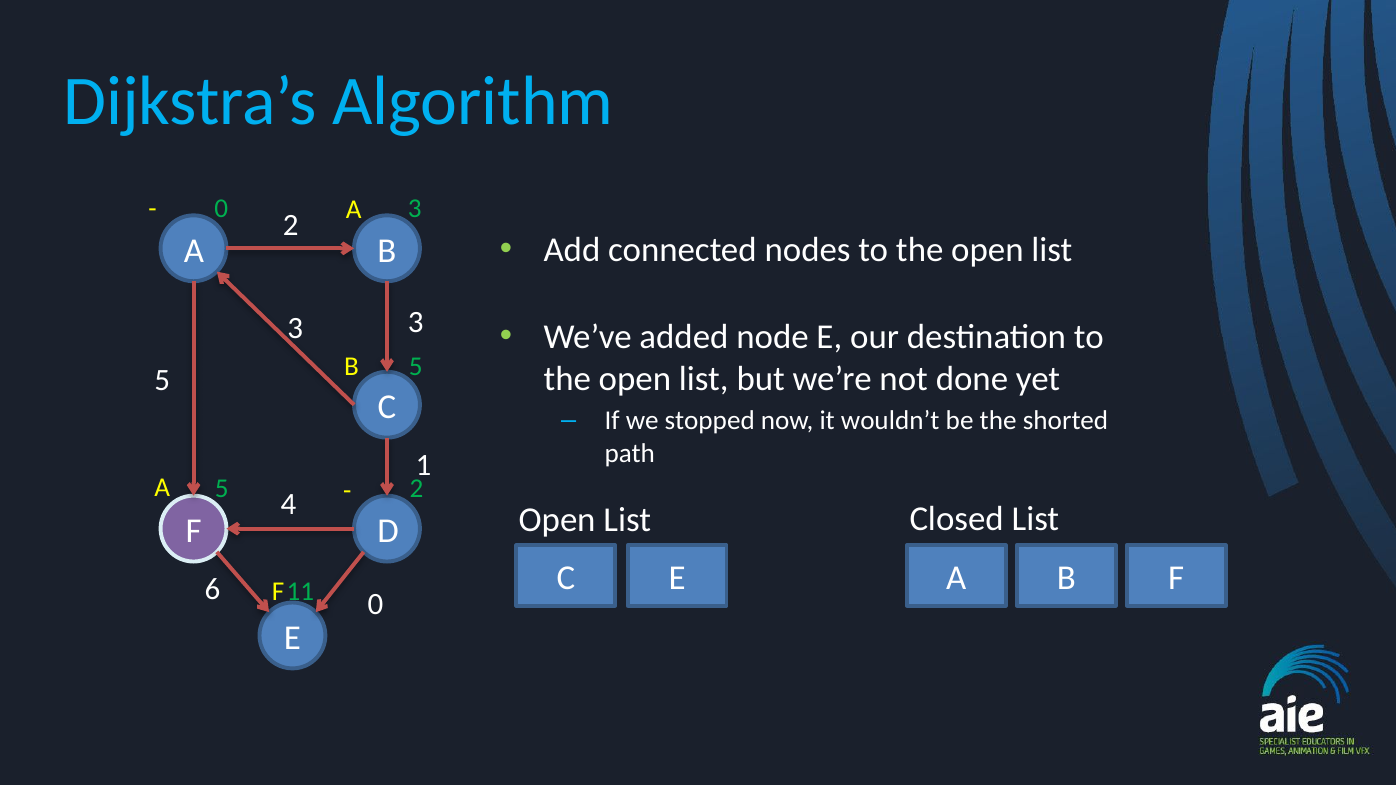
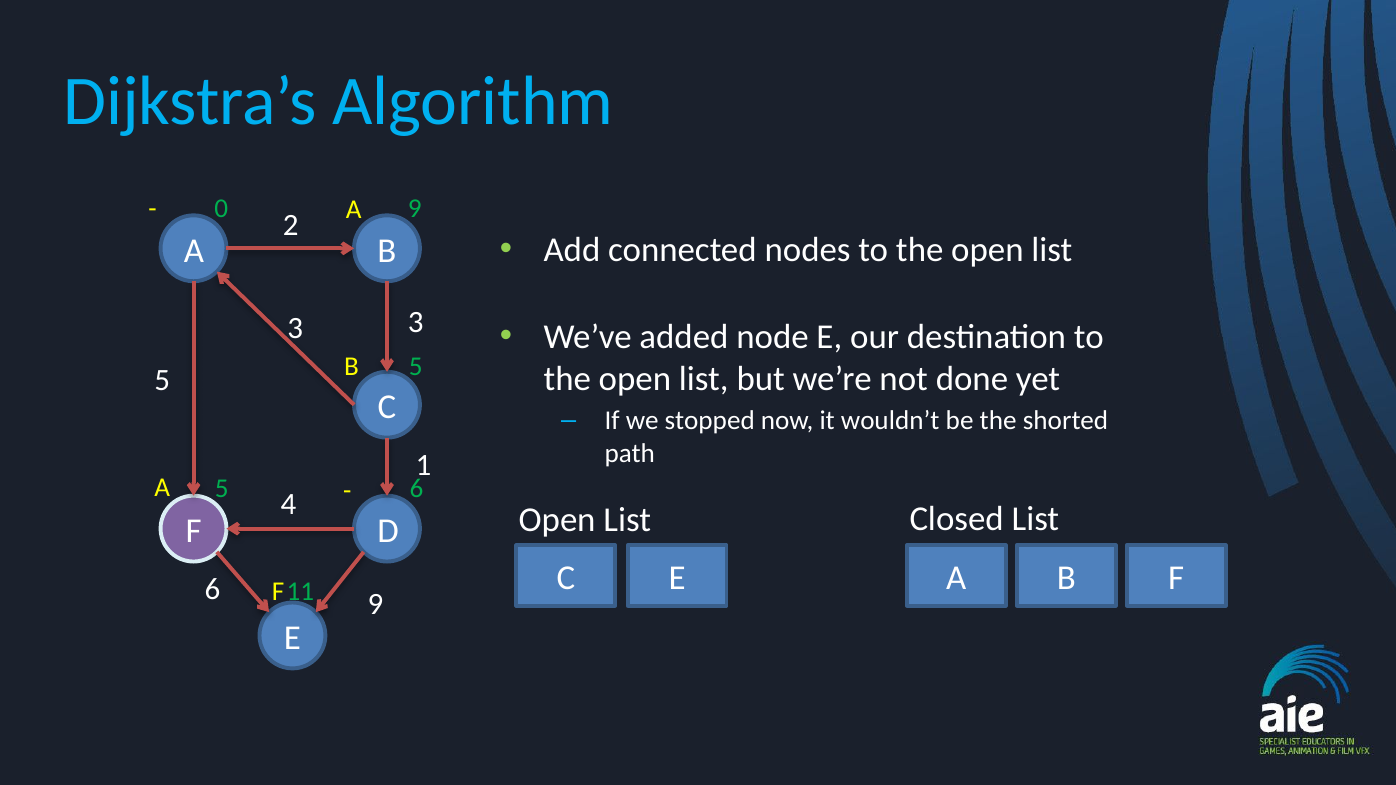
0 3: 3 -> 9
5 2: 2 -> 6
6 0: 0 -> 9
